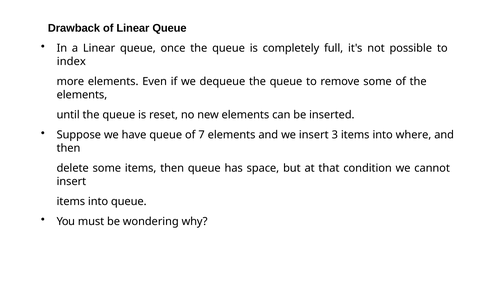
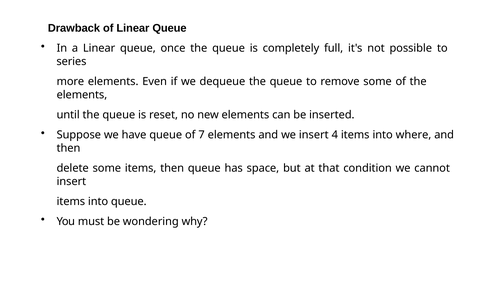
index: index -> series
3: 3 -> 4
